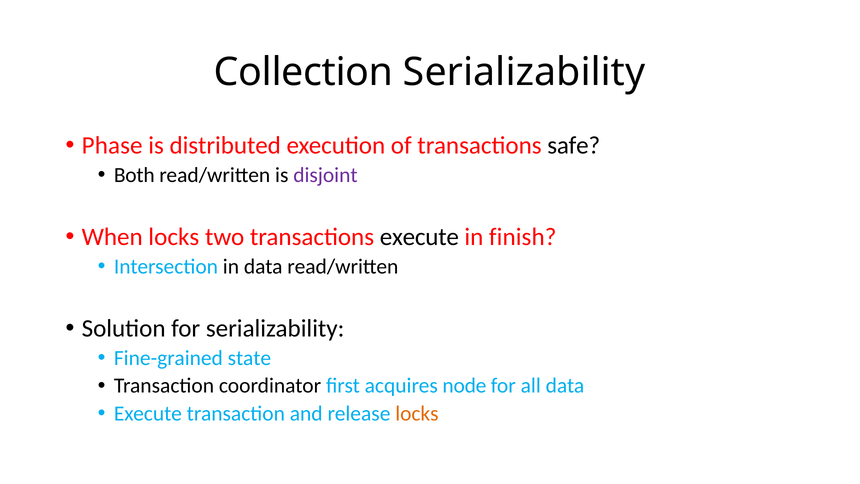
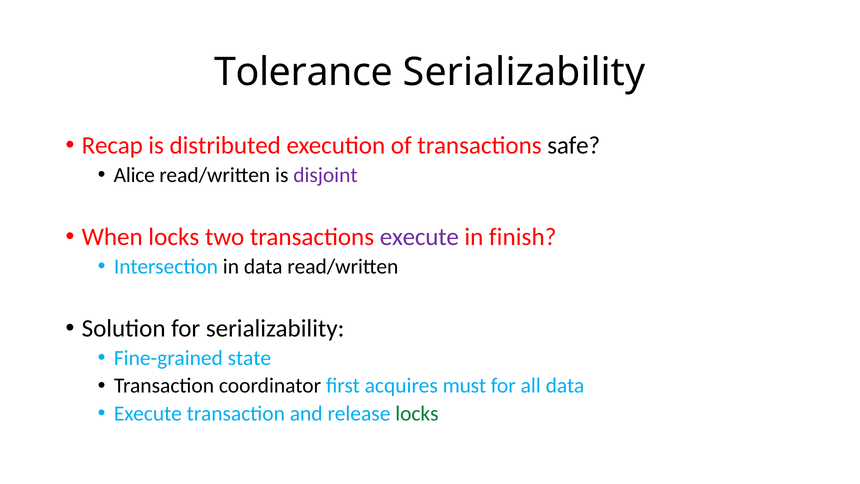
Collection: Collection -> Tolerance
Phase: Phase -> Recap
Both: Both -> Alice
execute at (419, 237) colour: black -> purple
node: node -> must
locks at (417, 413) colour: orange -> green
